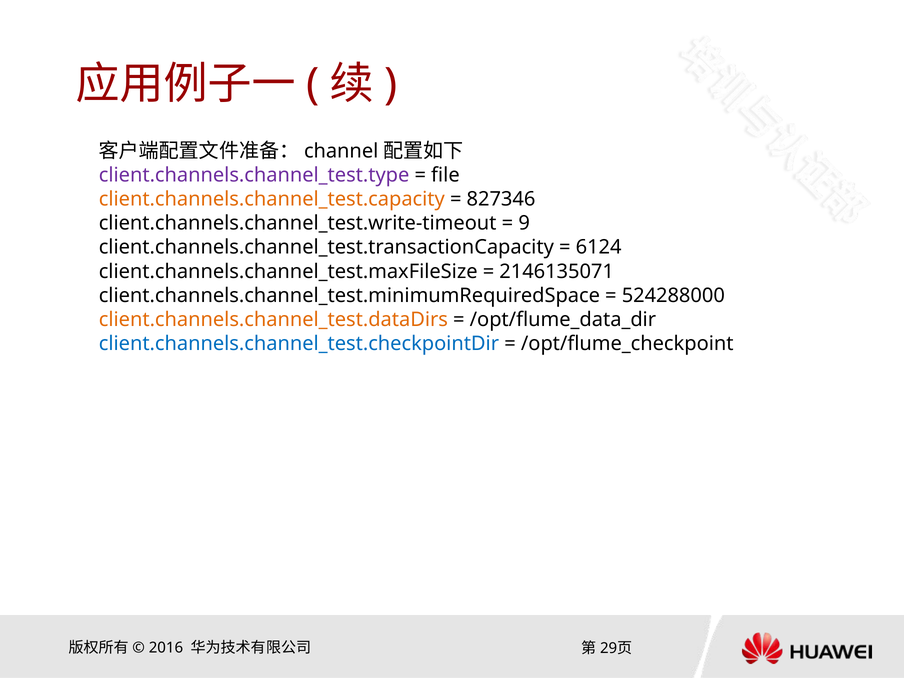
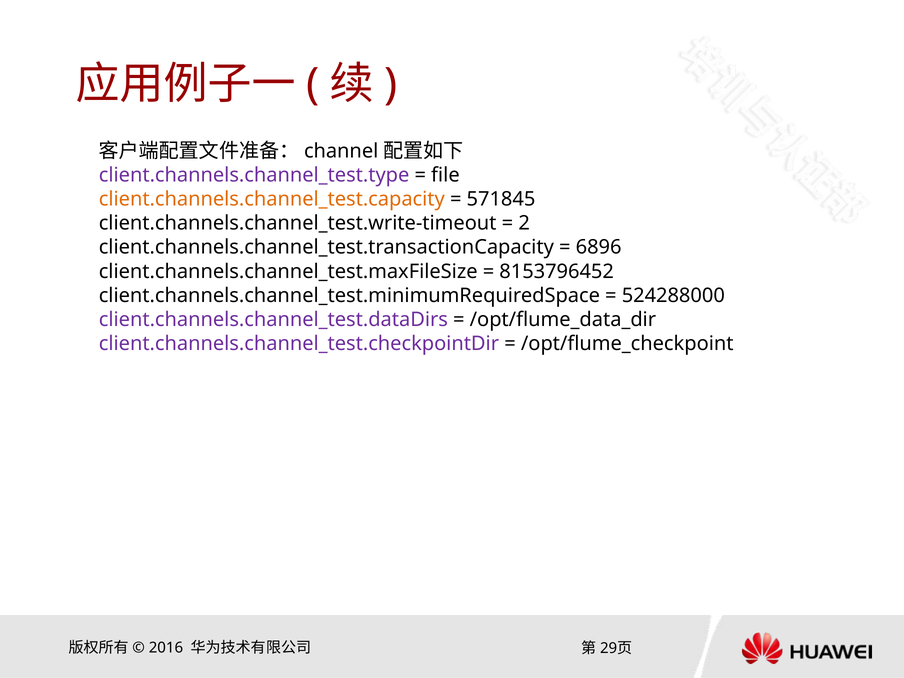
827346: 827346 -> 571845
9: 9 -> 2
6124: 6124 -> 6896
2146135071: 2146135071 -> 8153796452
client.channels.channel_test.dataDirs colour: orange -> purple
client.channels.channel_test.checkpointDir colour: blue -> purple
